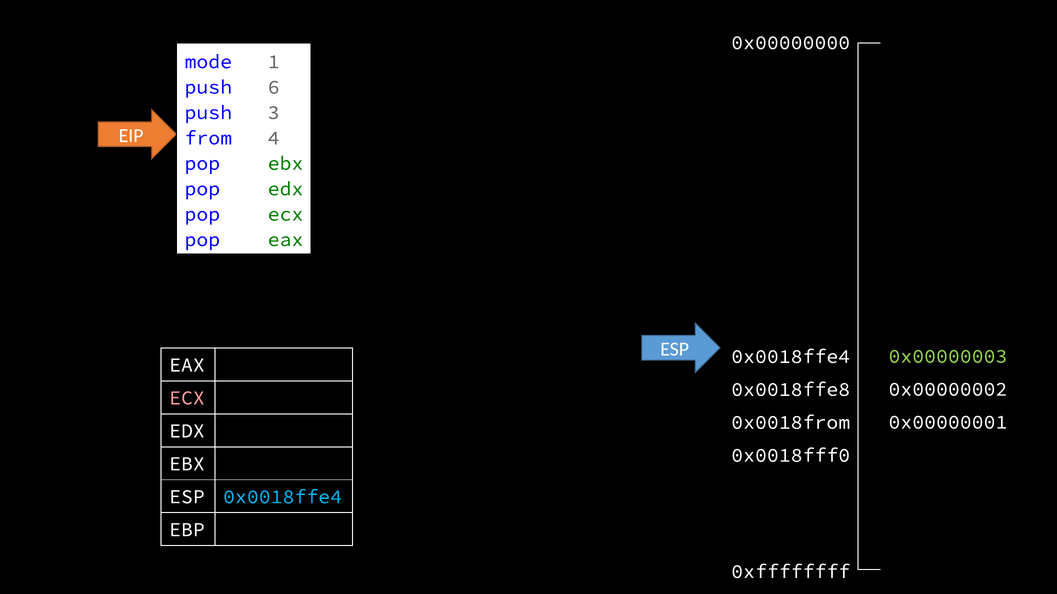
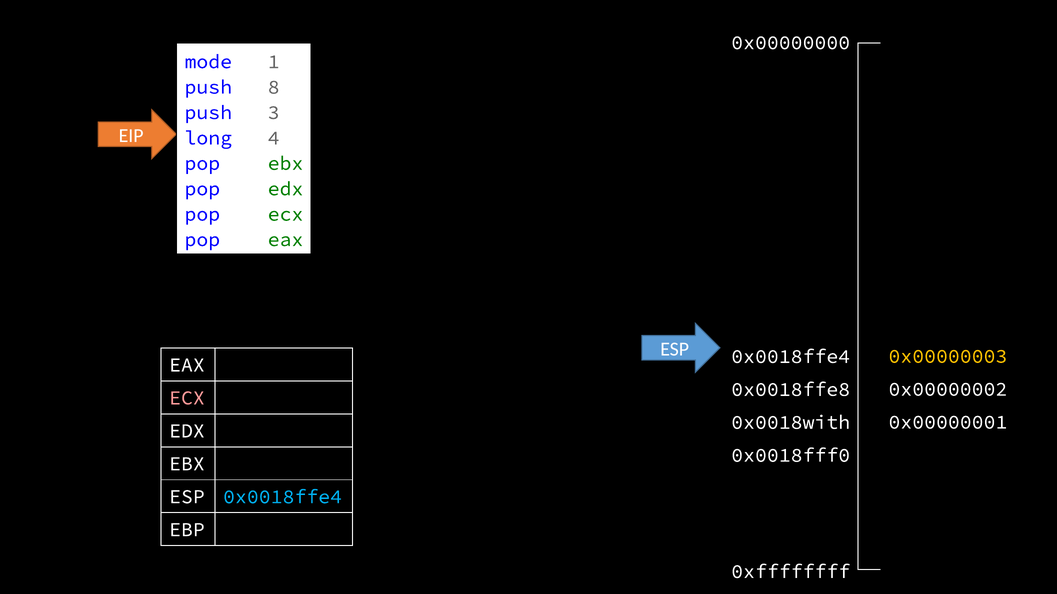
6: 6 -> 8
from: from -> long
0x00000003 colour: light green -> yellow
0x0018from: 0x0018from -> 0x0018with
